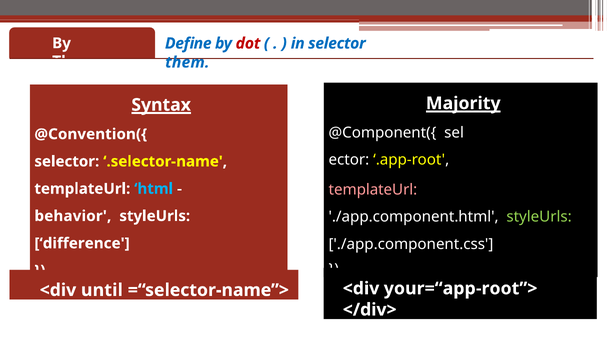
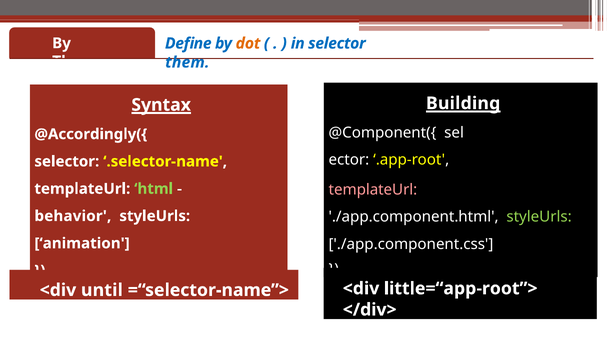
dot colour: red -> orange
Majority: Majority -> Building
@Convention({: @Convention({ -> @Accordingly({
html colour: light blue -> light green
difference: difference -> animation
your=“app-root”>: your=“app-root”> -> little=“app-root”>
